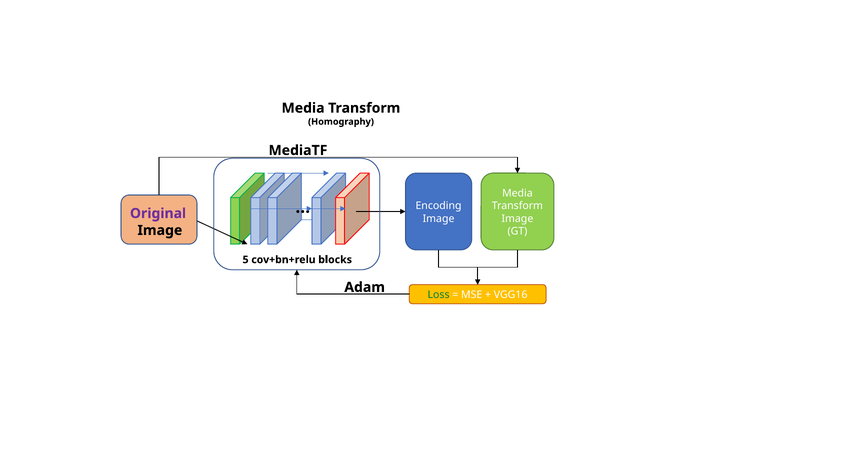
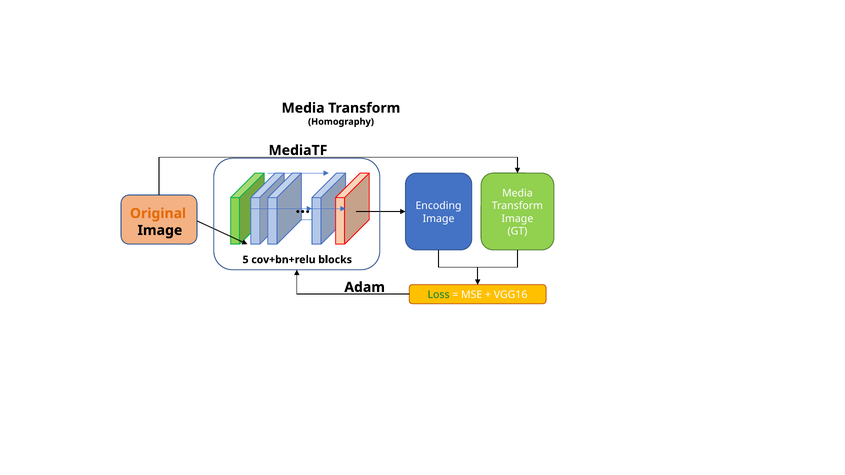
Original colour: purple -> orange
